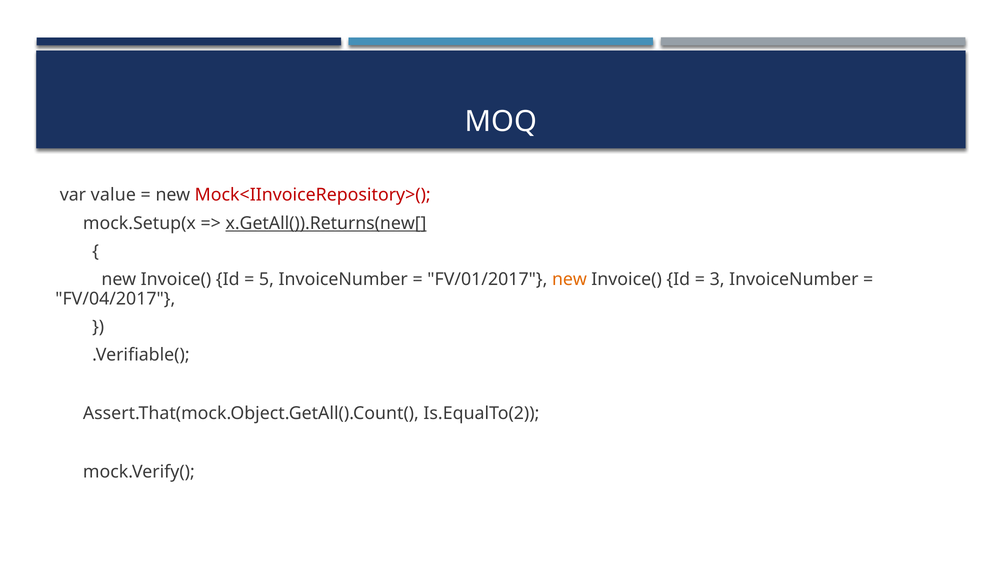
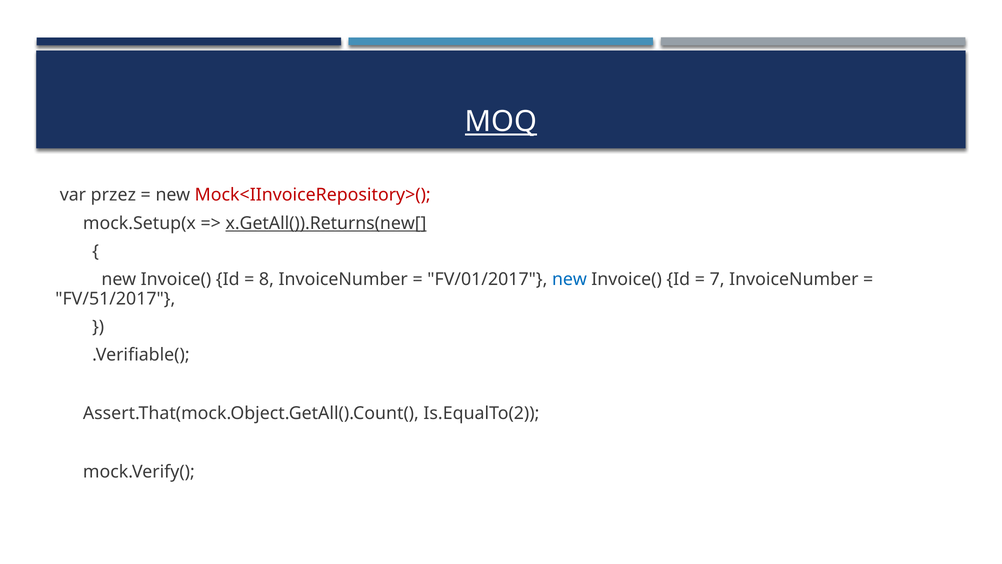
MOQ underline: none -> present
value: value -> przez
5: 5 -> 8
new at (569, 279) colour: orange -> blue
3: 3 -> 7
FV/04/2017: FV/04/2017 -> FV/51/2017
